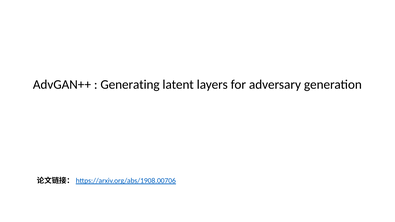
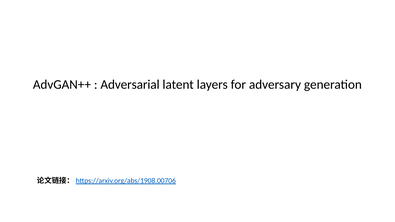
Generating: Generating -> Adversarial
